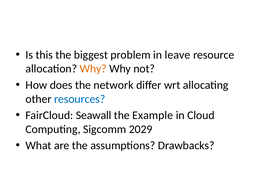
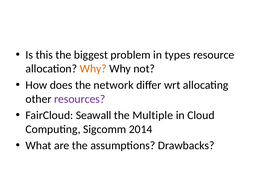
leave: leave -> types
resources colour: blue -> purple
Example: Example -> Multiple
2029: 2029 -> 2014
